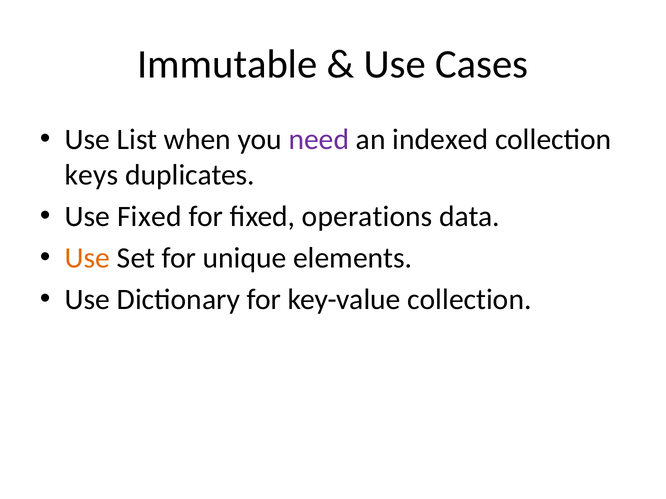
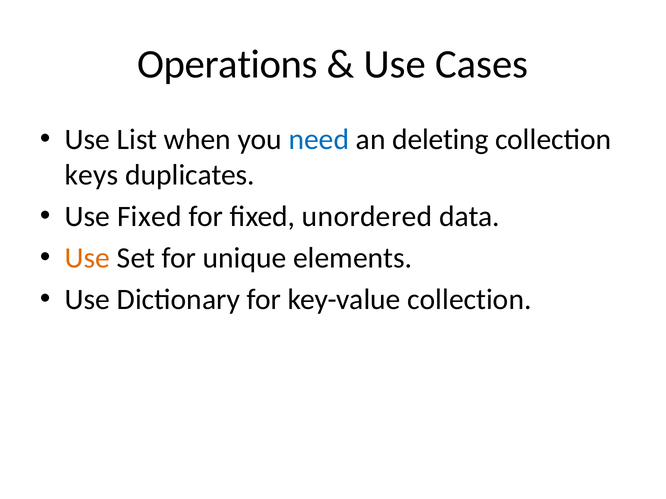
Immutable: Immutable -> Operations
need colour: purple -> blue
indexed: indexed -> deleting
operations: operations -> unordered
